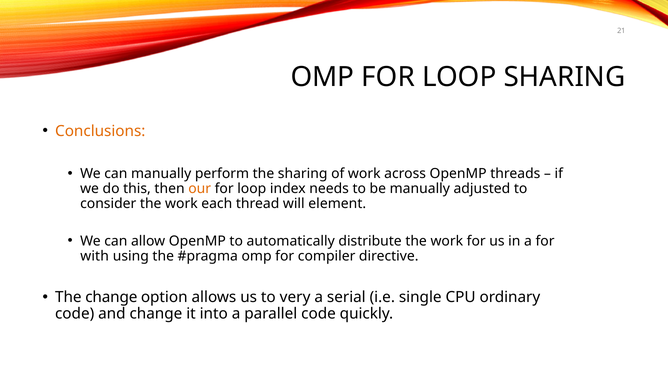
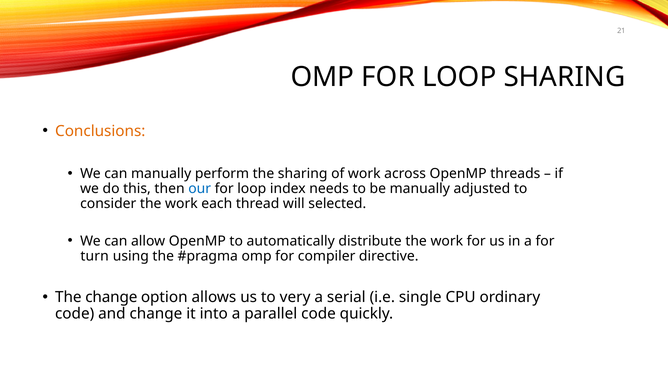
our colour: orange -> blue
element: element -> selected
with: with -> turn
